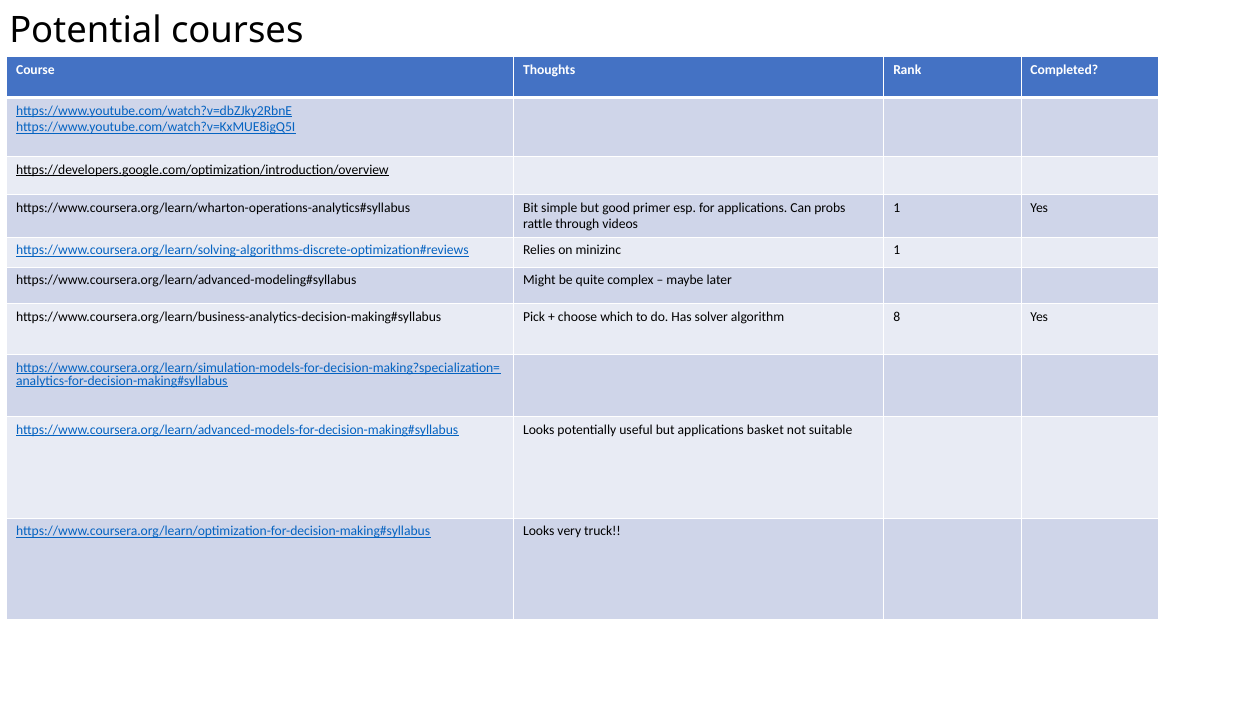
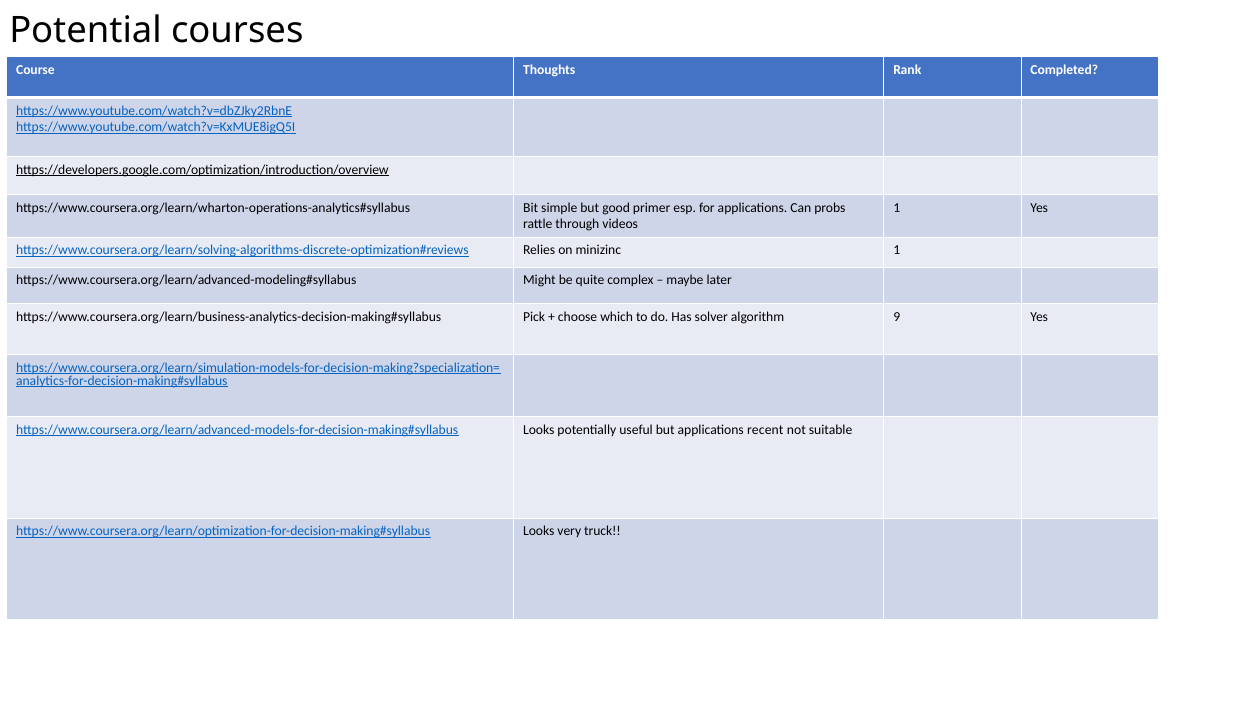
8: 8 -> 9
basket: basket -> recent
